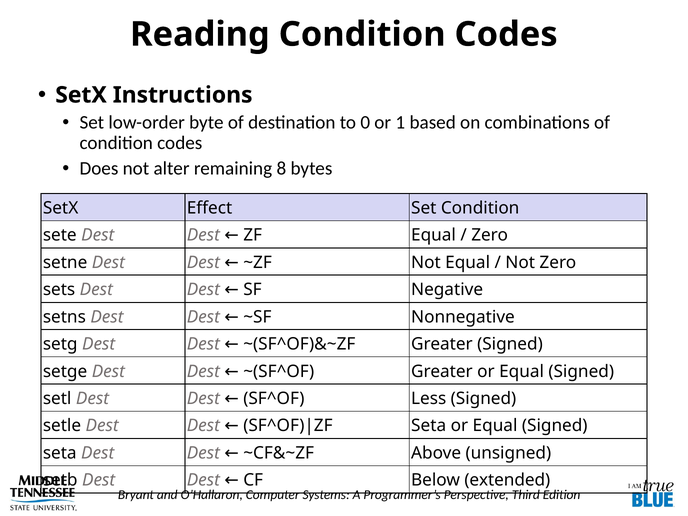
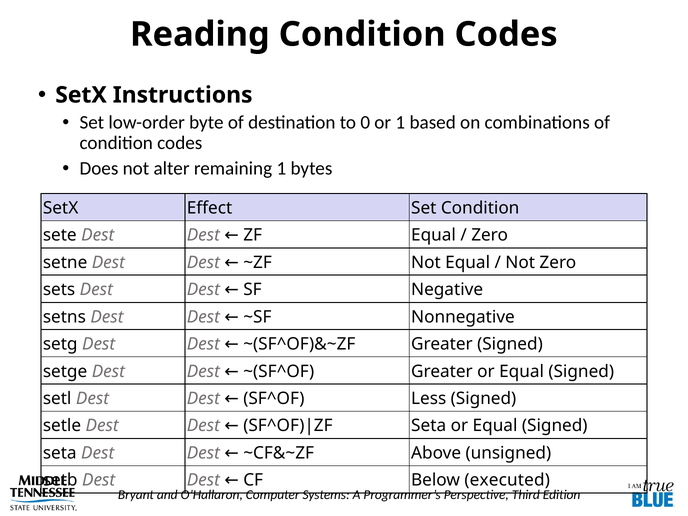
remaining 8: 8 -> 1
extended: extended -> executed
